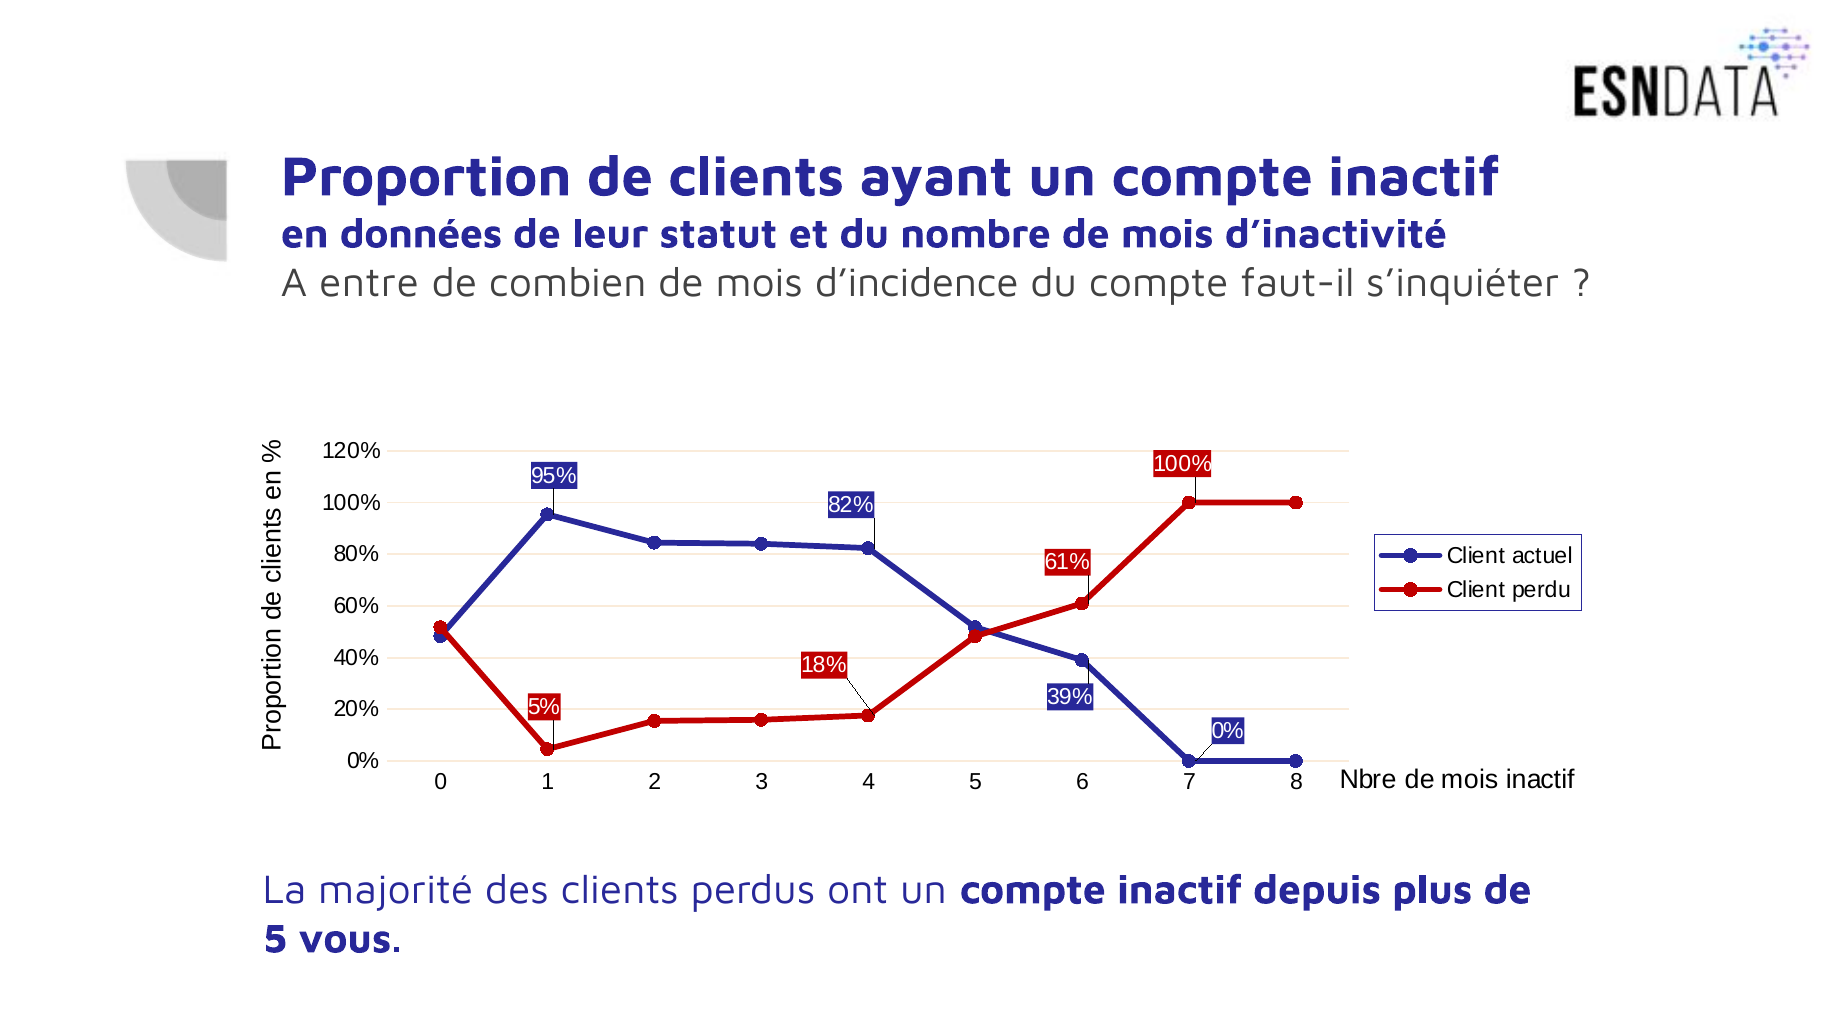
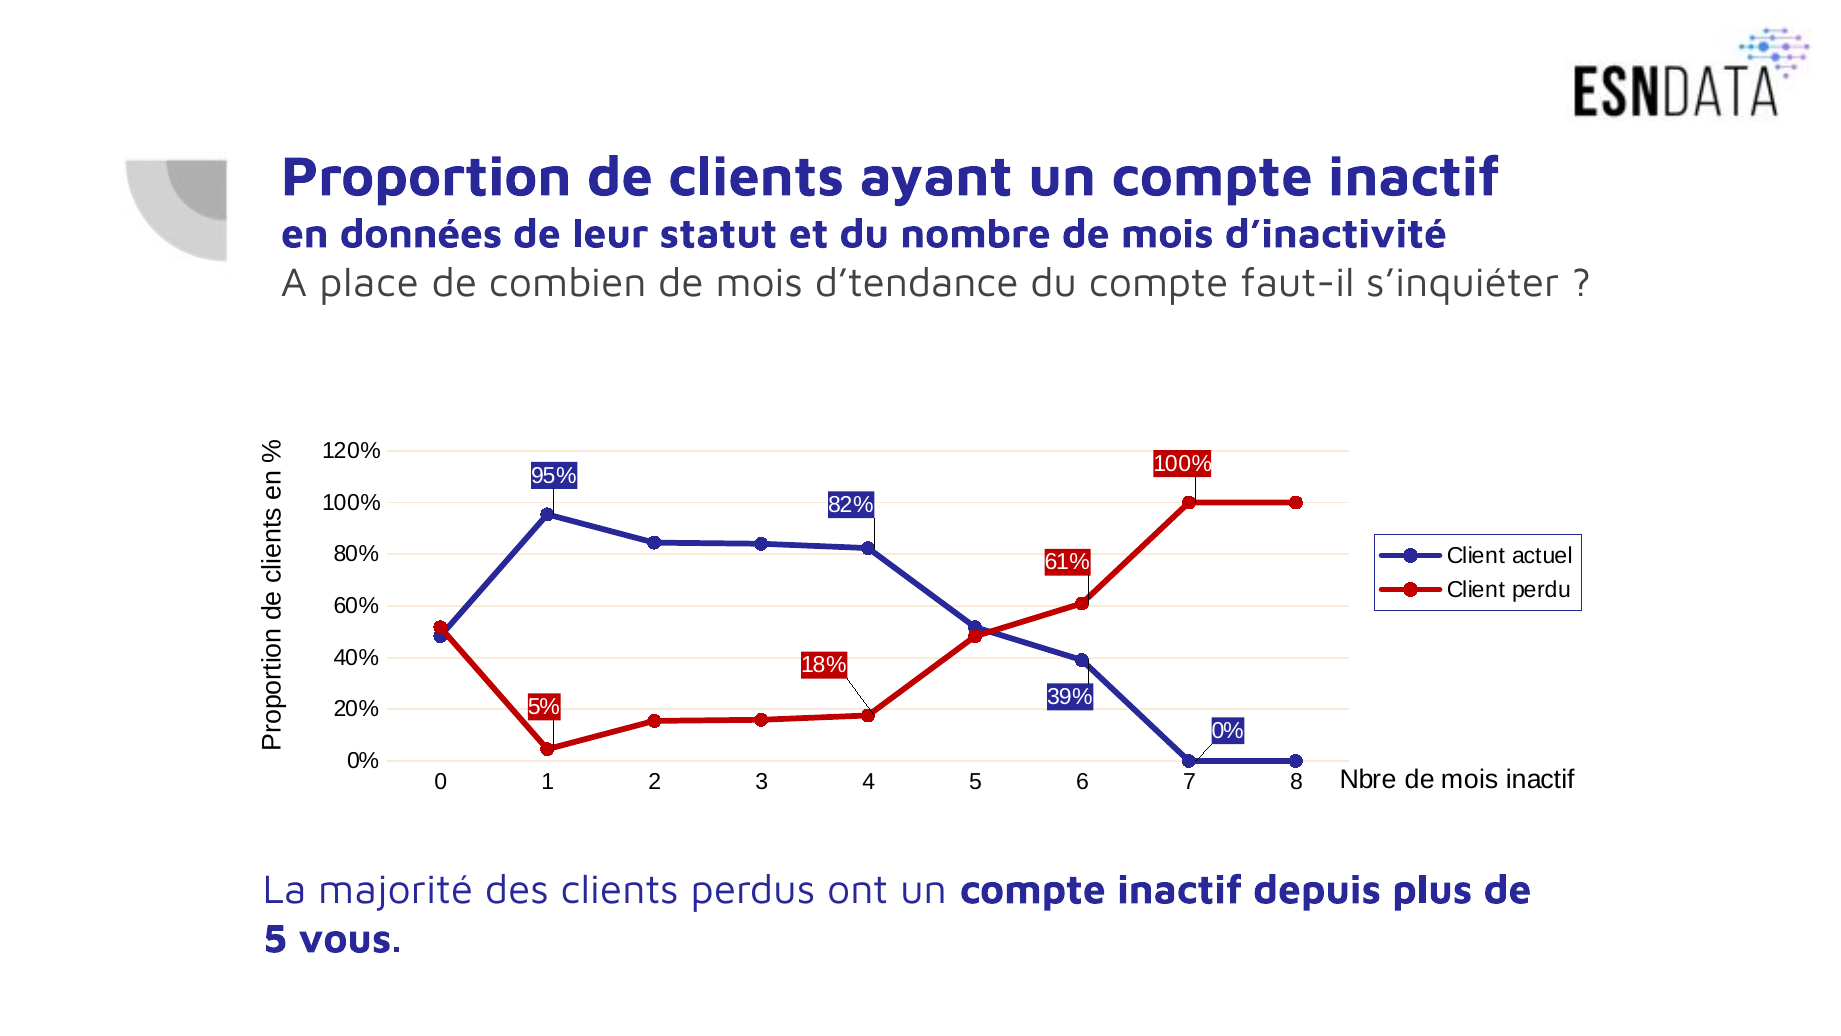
entre: entre -> place
d’incidence: d’incidence -> d’tendance
